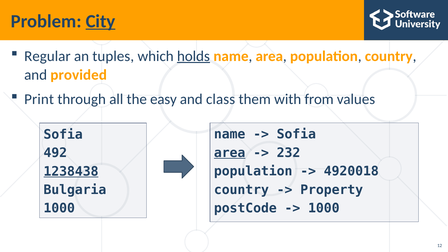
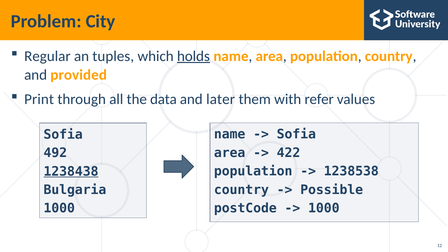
City underline: present -> none
easy: easy -> data
class: class -> later
from: from -> refer
area at (230, 153) underline: present -> none
232: 232 -> 422
4920018: 4920018 -> 1238538
Property: Property -> Possible
